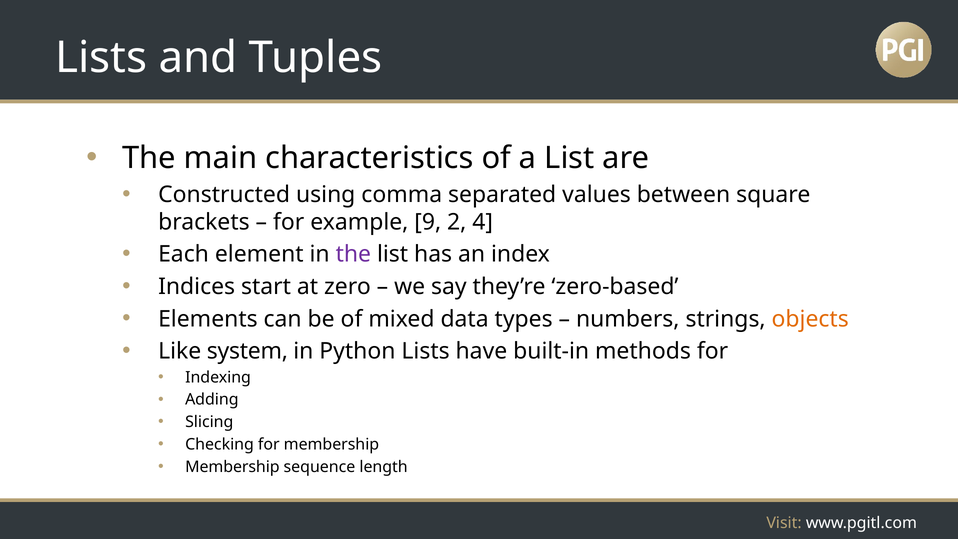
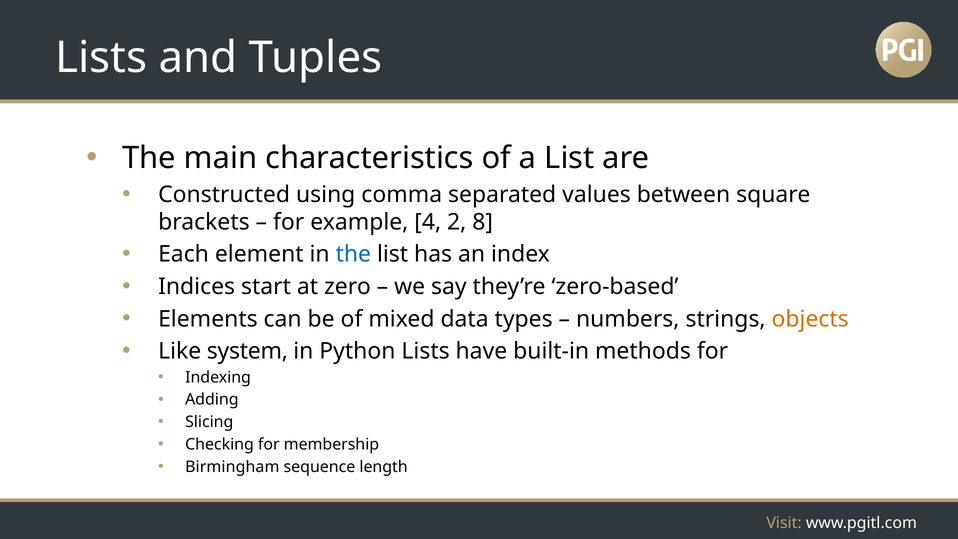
9: 9 -> 4
4: 4 -> 8
the at (353, 254) colour: purple -> blue
Membership at (232, 467): Membership -> Birmingham
